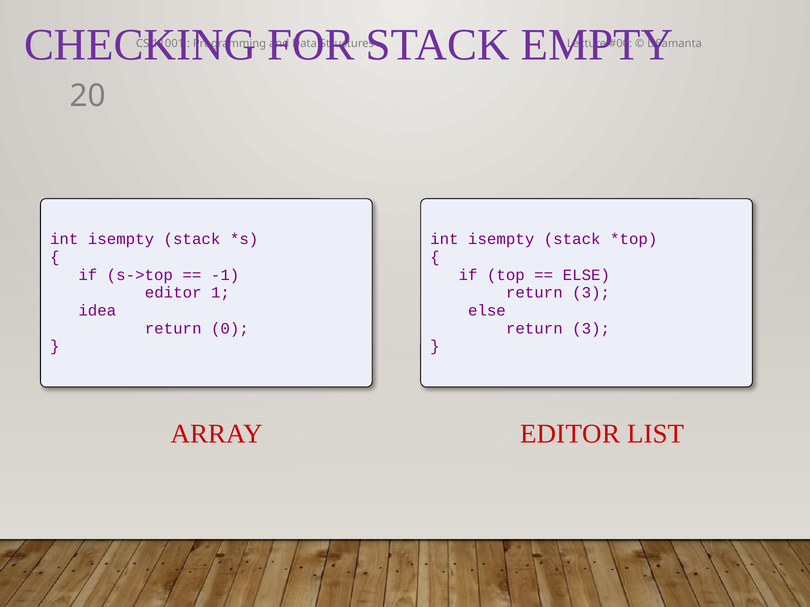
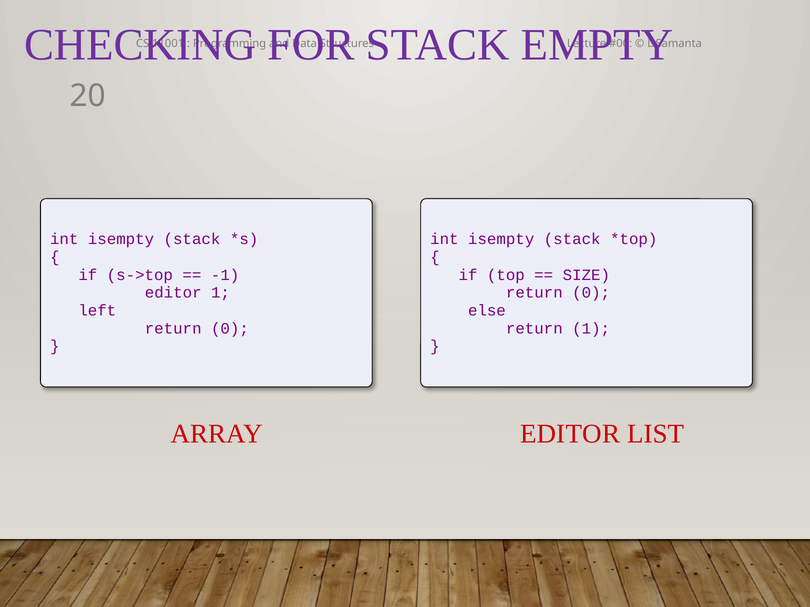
ELSE at (586, 275): ELSE -> SIZE
3 at (591, 293): 3 -> 0
idea: idea -> left
3 at (591, 329): 3 -> 1
